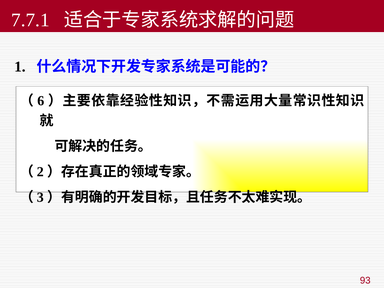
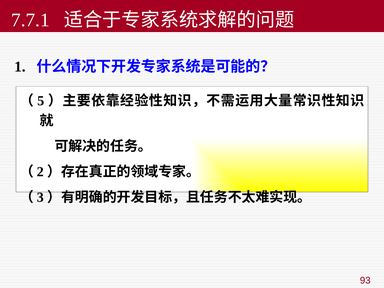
6: 6 -> 5
